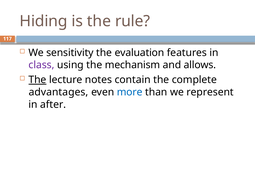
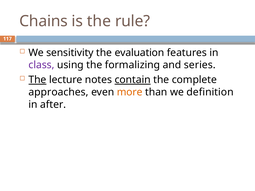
Hiding: Hiding -> Chains
mechanism: mechanism -> formalizing
allows: allows -> series
contain underline: none -> present
advantages: advantages -> approaches
more colour: blue -> orange
represent: represent -> definition
